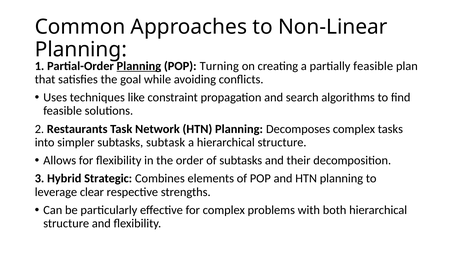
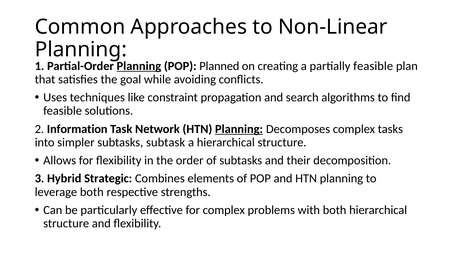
Turning: Turning -> Planned
Restaurants: Restaurants -> Information
Planning at (239, 129) underline: none -> present
leverage clear: clear -> both
